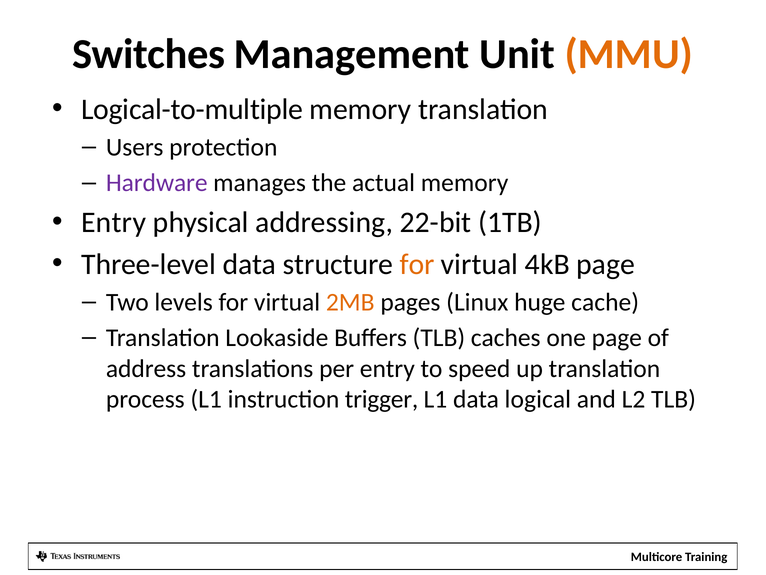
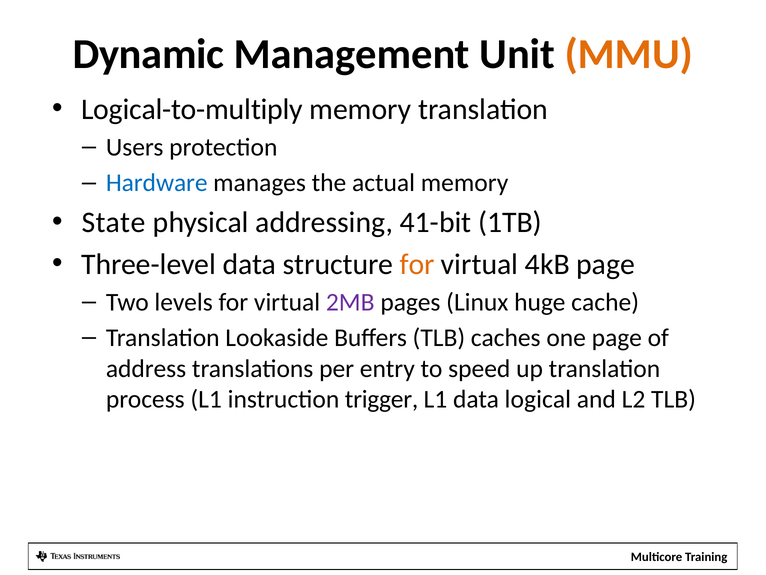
Switches: Switches -> Dynamic
Logical-to-multiple: Logical-to-multiple -> Logical-to-multiply
Hardware colour: purple -> blue
Entry at (114, 222): Entry -> State
22-bit: 22-bit -> 41-bit
2MB colour: orange -> purple
